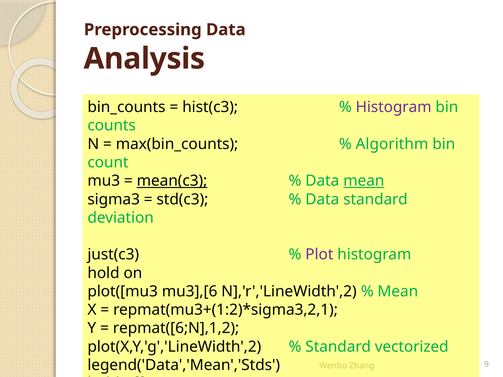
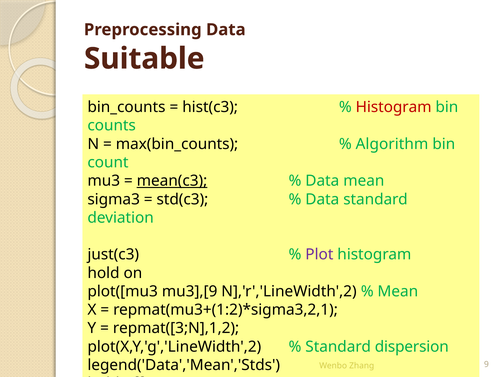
Analysis: Analysis -> Suitable
Histogram at (394, 107) colour: purple -> red
mean at (364, 181) underline: present -> none
mu3],[6: mu3],[6 -> mu3],[9
repmat([6;N],1,2: repmat([6;N],1,2 -> repmat([3;N],1,2
vectorized: vectorized -> dispersion
